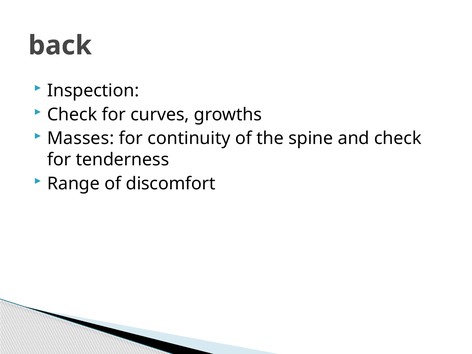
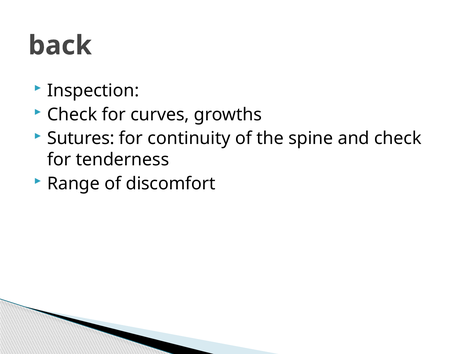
Masses: Masses -> Sutures
